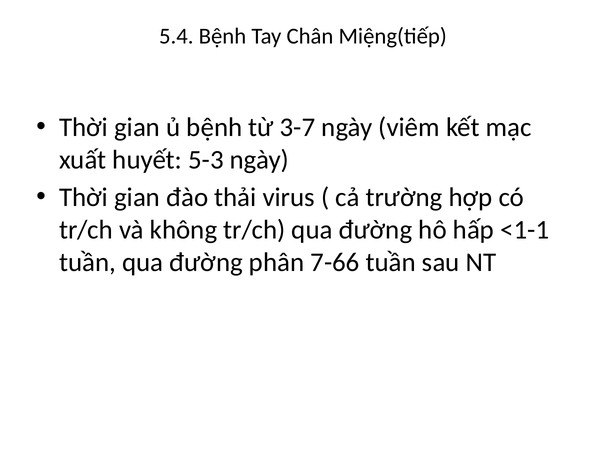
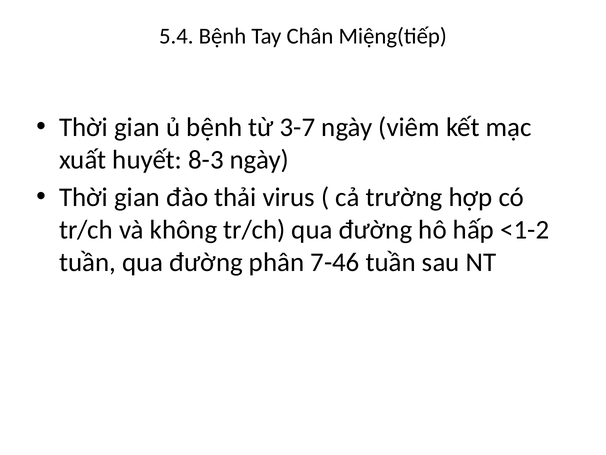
5-3: 5-3 -> 8-3
<1-1: <1-1 -> <1-2
7-66: 7-66 -> 7-46
